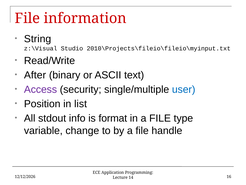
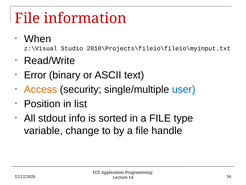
String: String -> When
After: After -> Error
Access colour: purple -> orange
format: format -> sorted
